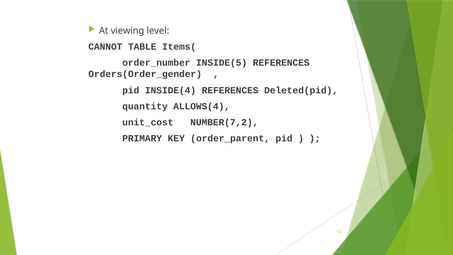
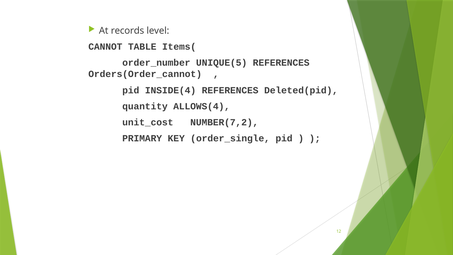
viewing: viewing -> records
INSIDE(5: INSIDE(5 -> UNIQUE(5
Orders(Order_gender: Orders(Order_gender -> Orders(Order_cannot
order_parent: order_parent -> order_single
